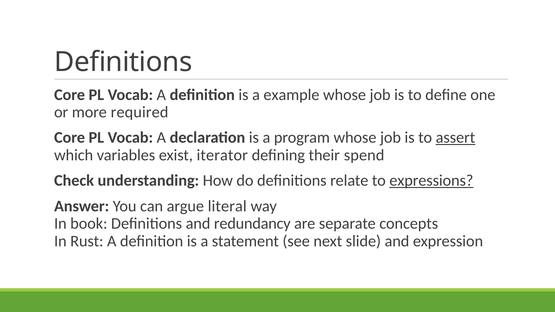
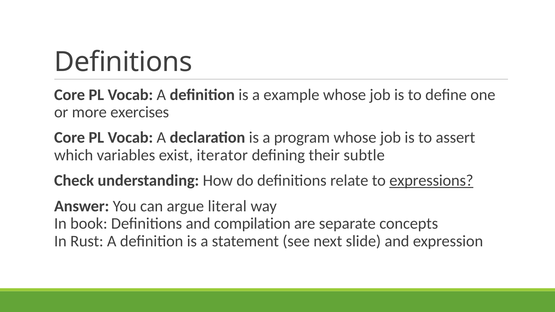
required: required -> exercises
assert underline: present -> none
spend: spend -> subtle
redundancy: redundancy -> compilation
